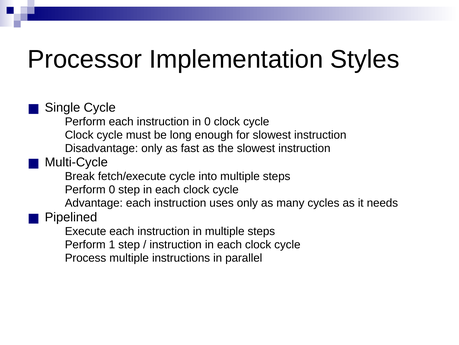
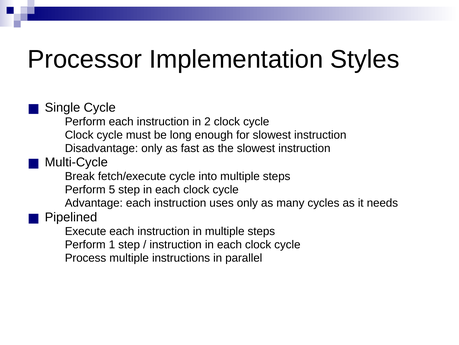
in 0: 0 -> 2
0 at (112, 189): 0 -> 5
